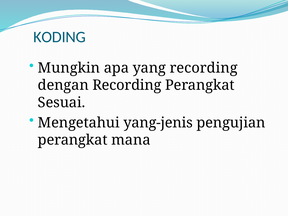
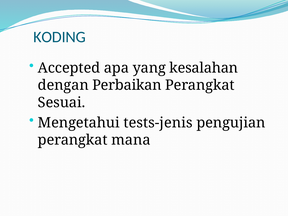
Mungkin: Mungkin -> Accepted
yang recording: recording -> kesalahan
dengan Recording: Recording -> Perbaikan
yang-jenis: yang-jenis -> tests-jenis
